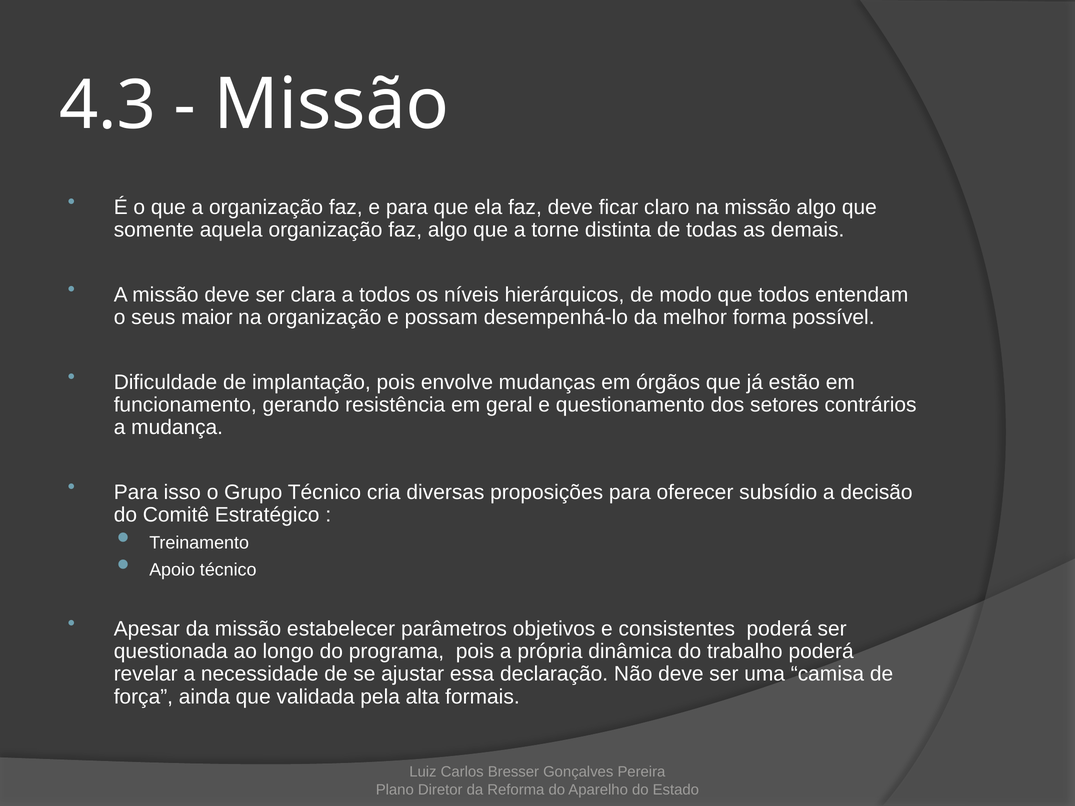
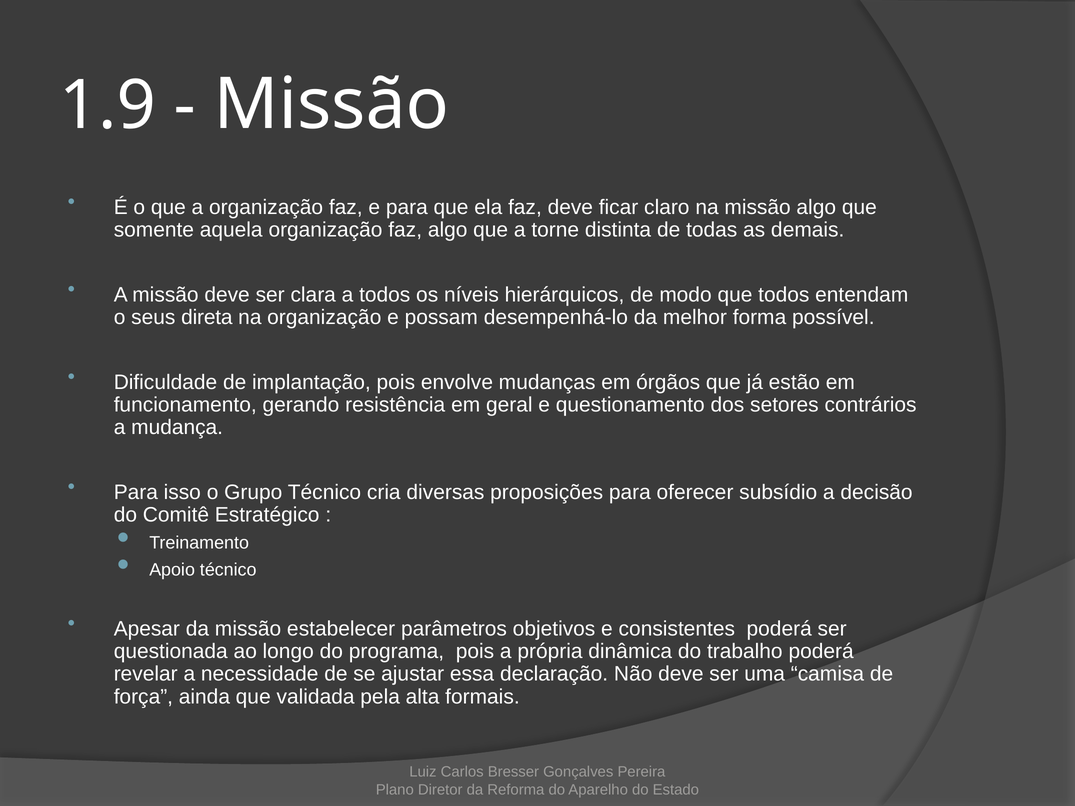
4.3: 4.3 -> 1.9
maior: maior -> direta
